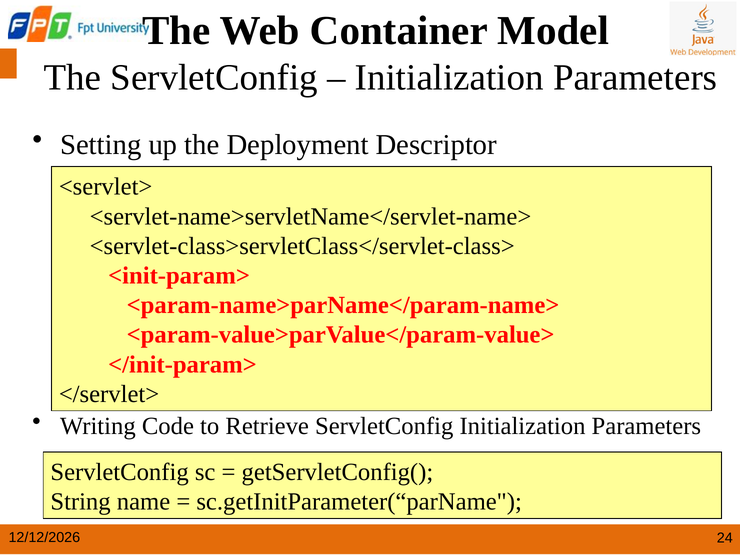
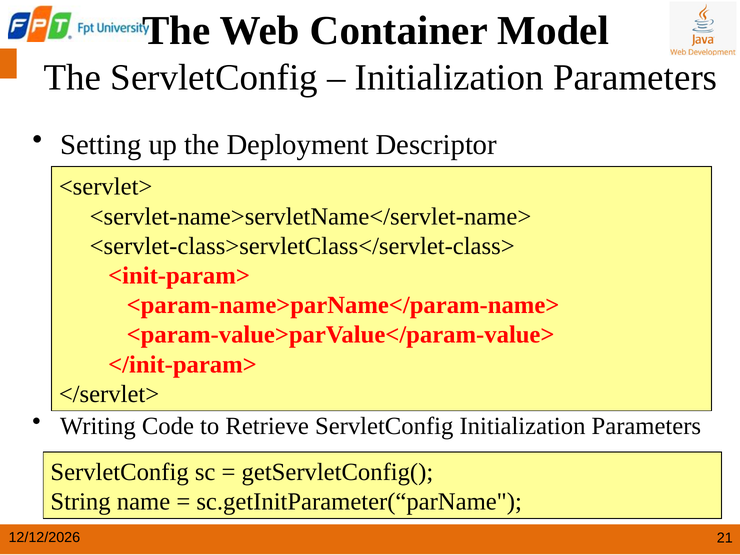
24: 24 -> 21
